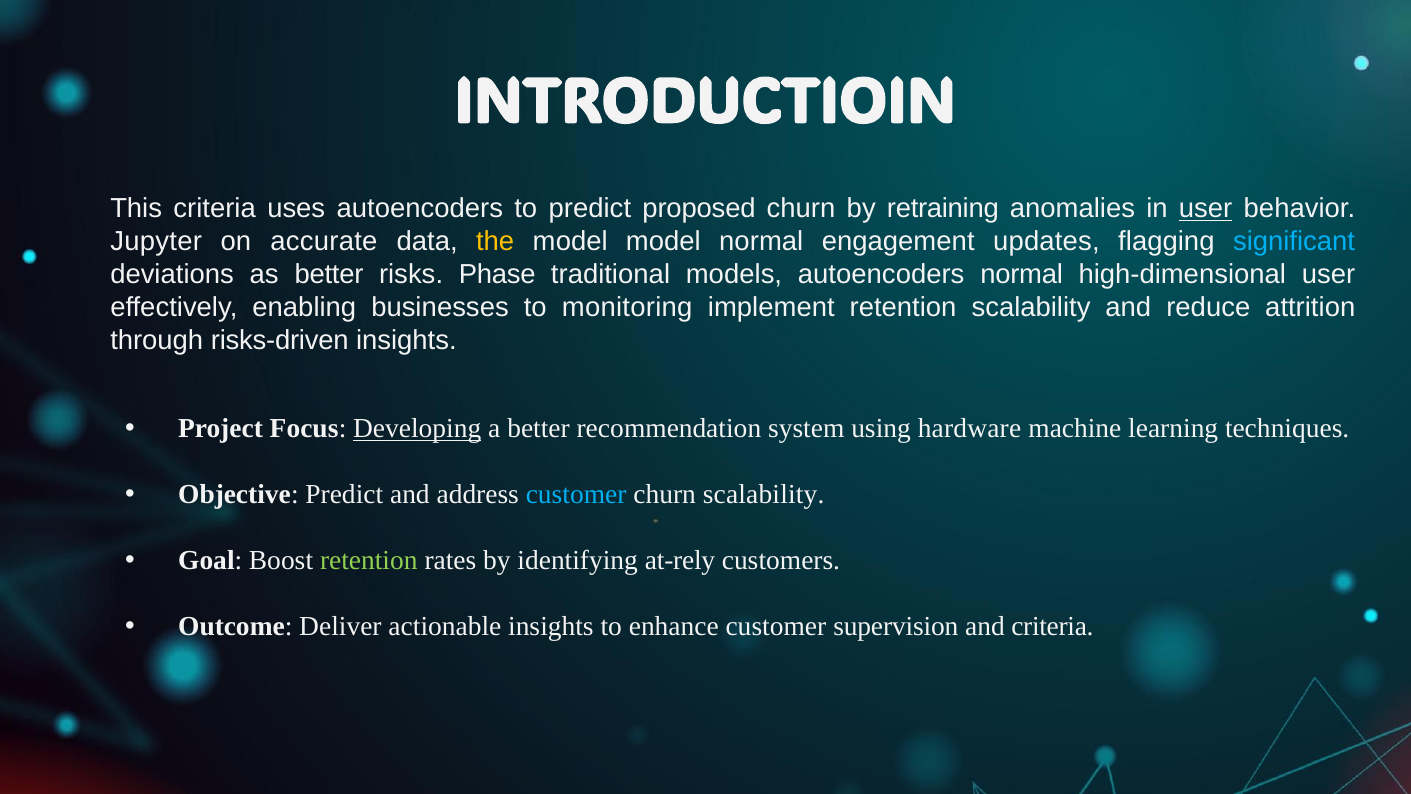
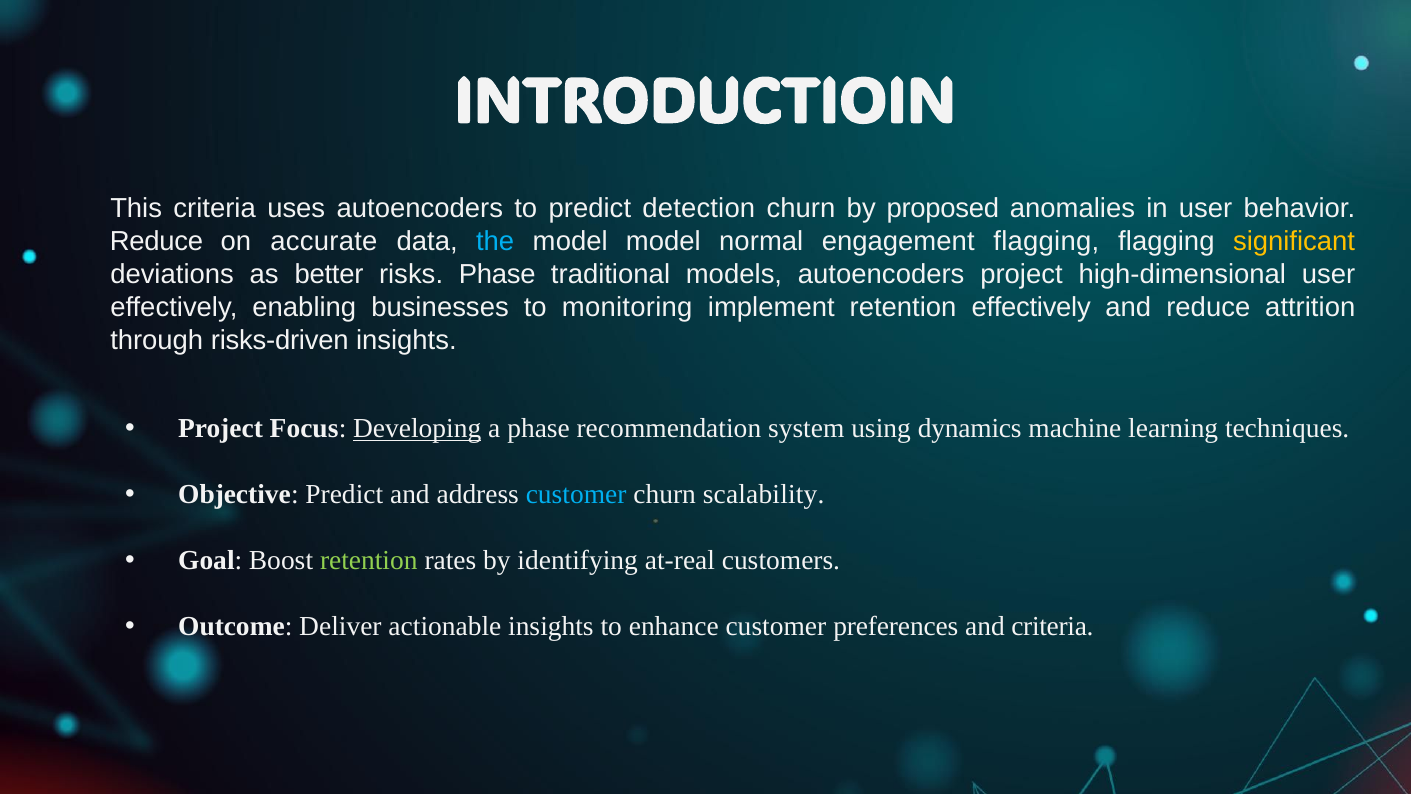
proposed: proposed -> detection
retraining: retraining -> proposed
user at (1206, 208) underline: present -> none
Jupyter at (156, 241): Jupyter -> Reduce
the colour: yellow -> light blue
engagement updates: updates -> flagging
significant colour: light blue -> yellow
autoencoders normal: normal -> project
retention scalability: scalability -> effectively
a better: better -> phase
hardware: hardware -> dynamics
at-rely: at-rely -> at-real
supervision: supervision -> preferences
